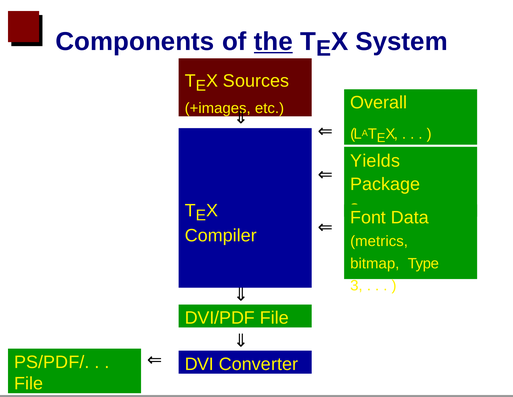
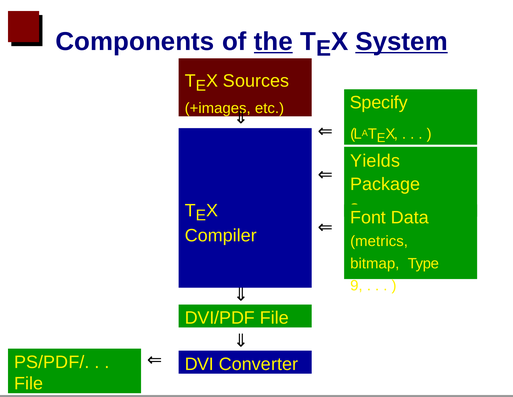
System underline: none -> present
Overall: Overall -> Specify
3: 3 -> 9
